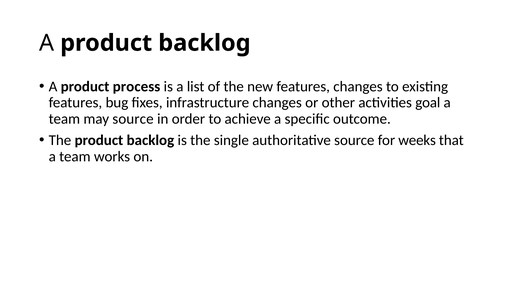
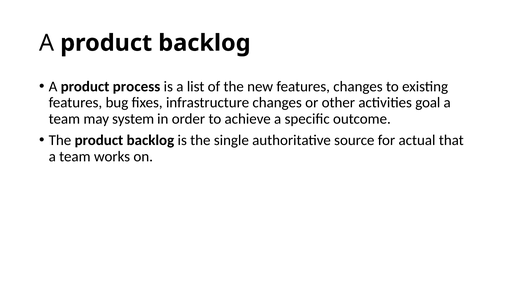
may source: source -> system
weeks: weeks -> actual
